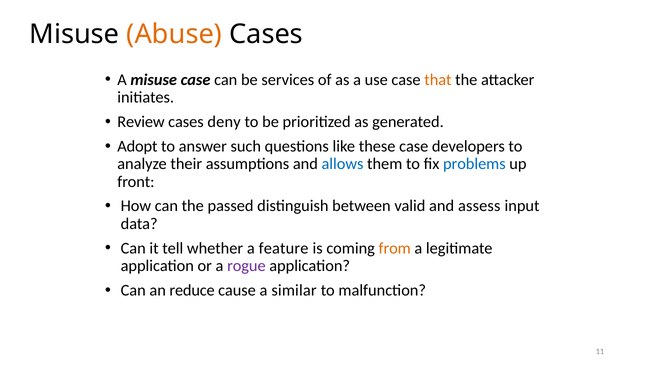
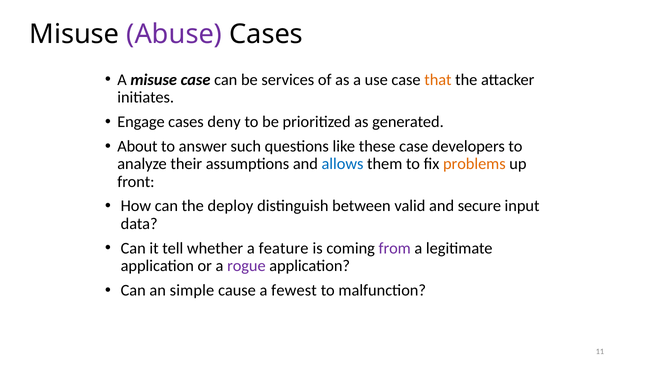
Abuse colour: orange -> purple
Review: Review -> Engage
Adopt: Adopt -> About
problems colour: blue -> orange
passed: passed -> deploy
assess: assess -> secure
from colour: orange -> purple
reduce: reduce -> simple
similar: similar -> fewest
